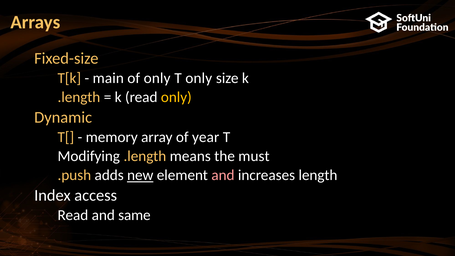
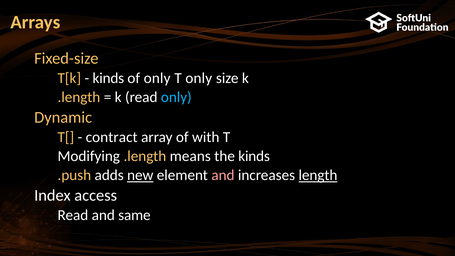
main at (108, 78): main -> kinds
only at (176, 97) colour: yellow -> light blue
memory: memory -> contract
year: year -> with
the must: must -> kinds
length underline: none -> present
